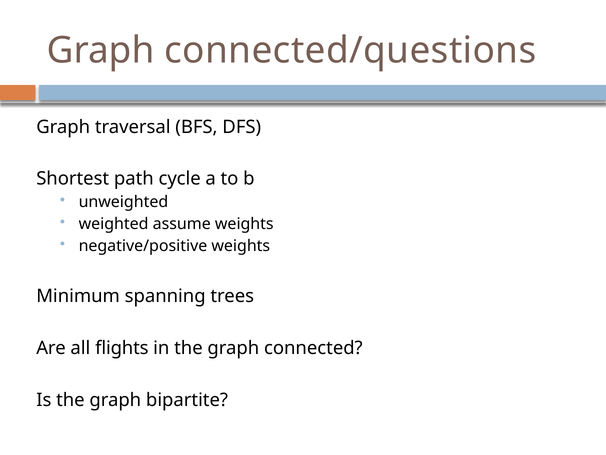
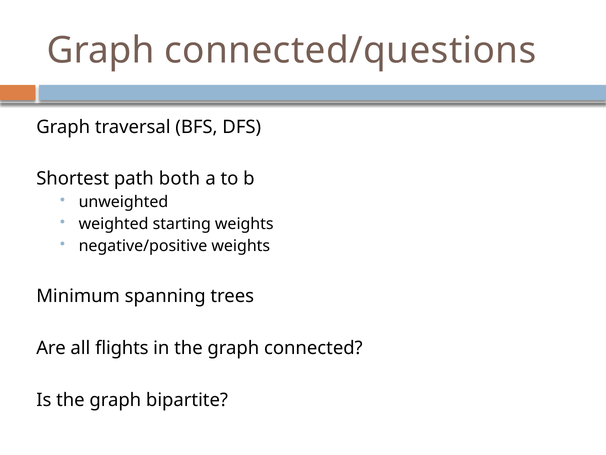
cycle: cycle -> both
assume: assume -> starting
